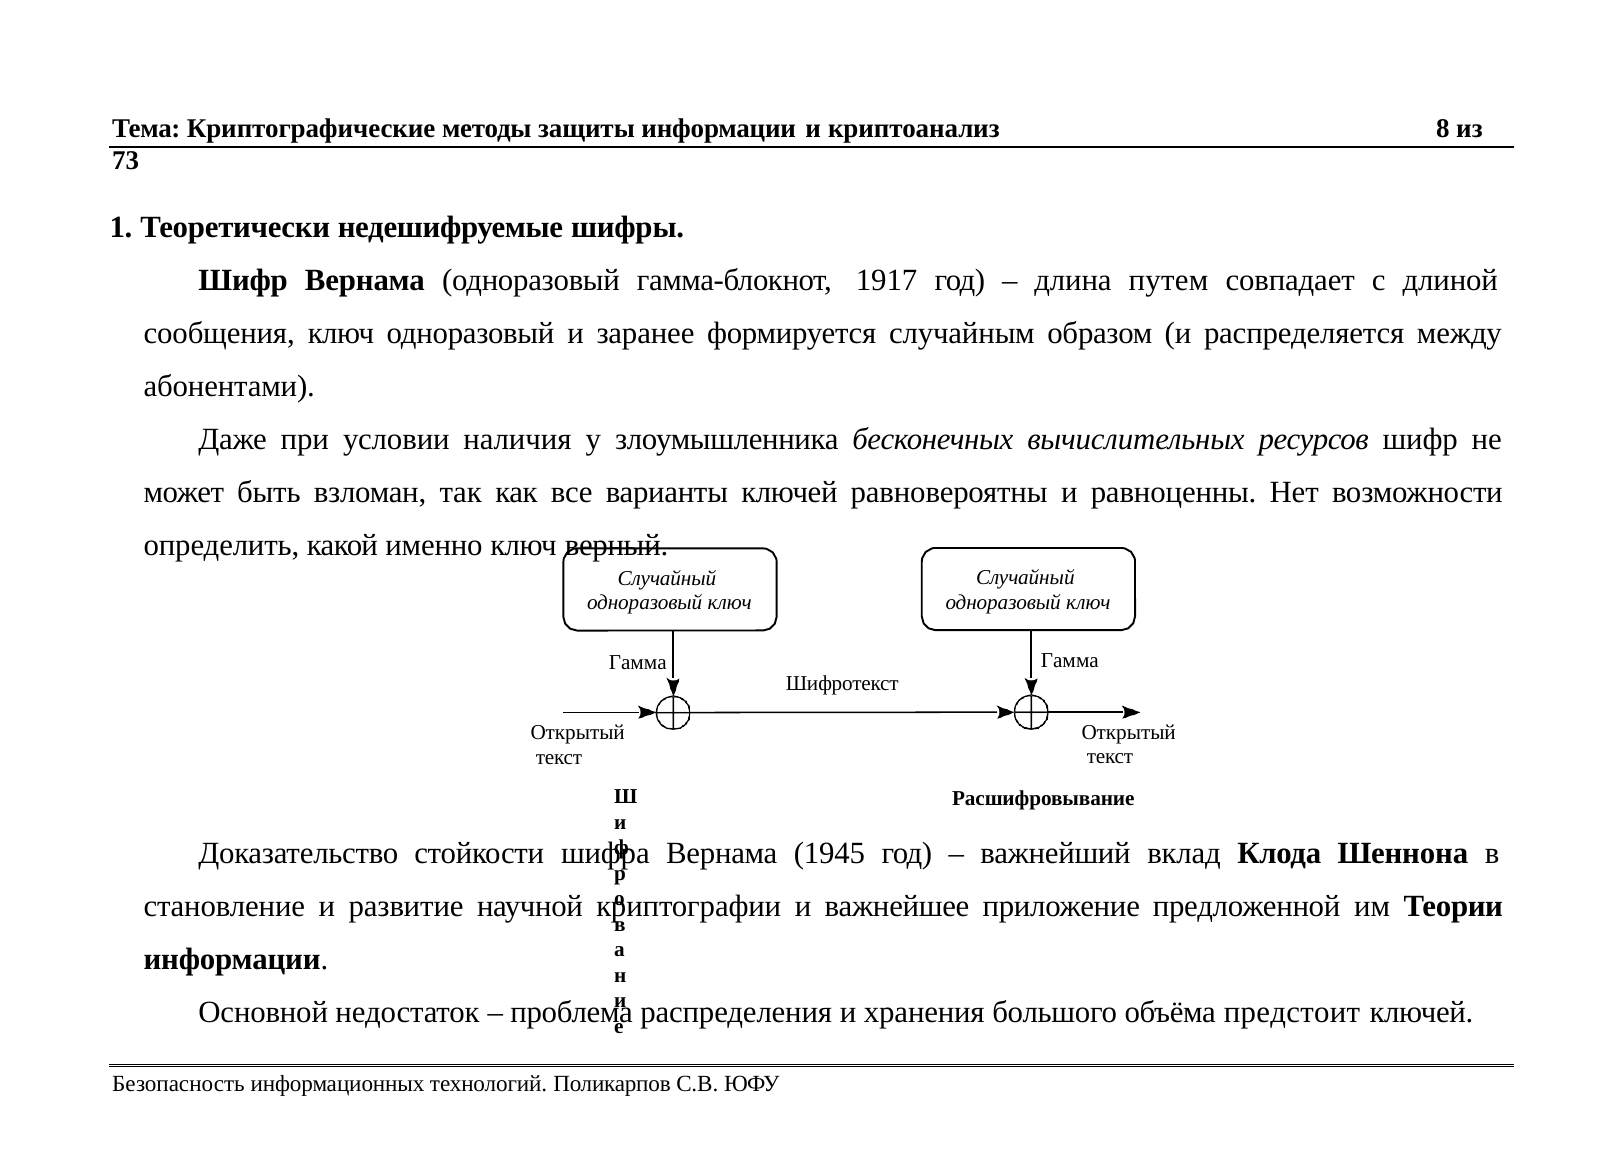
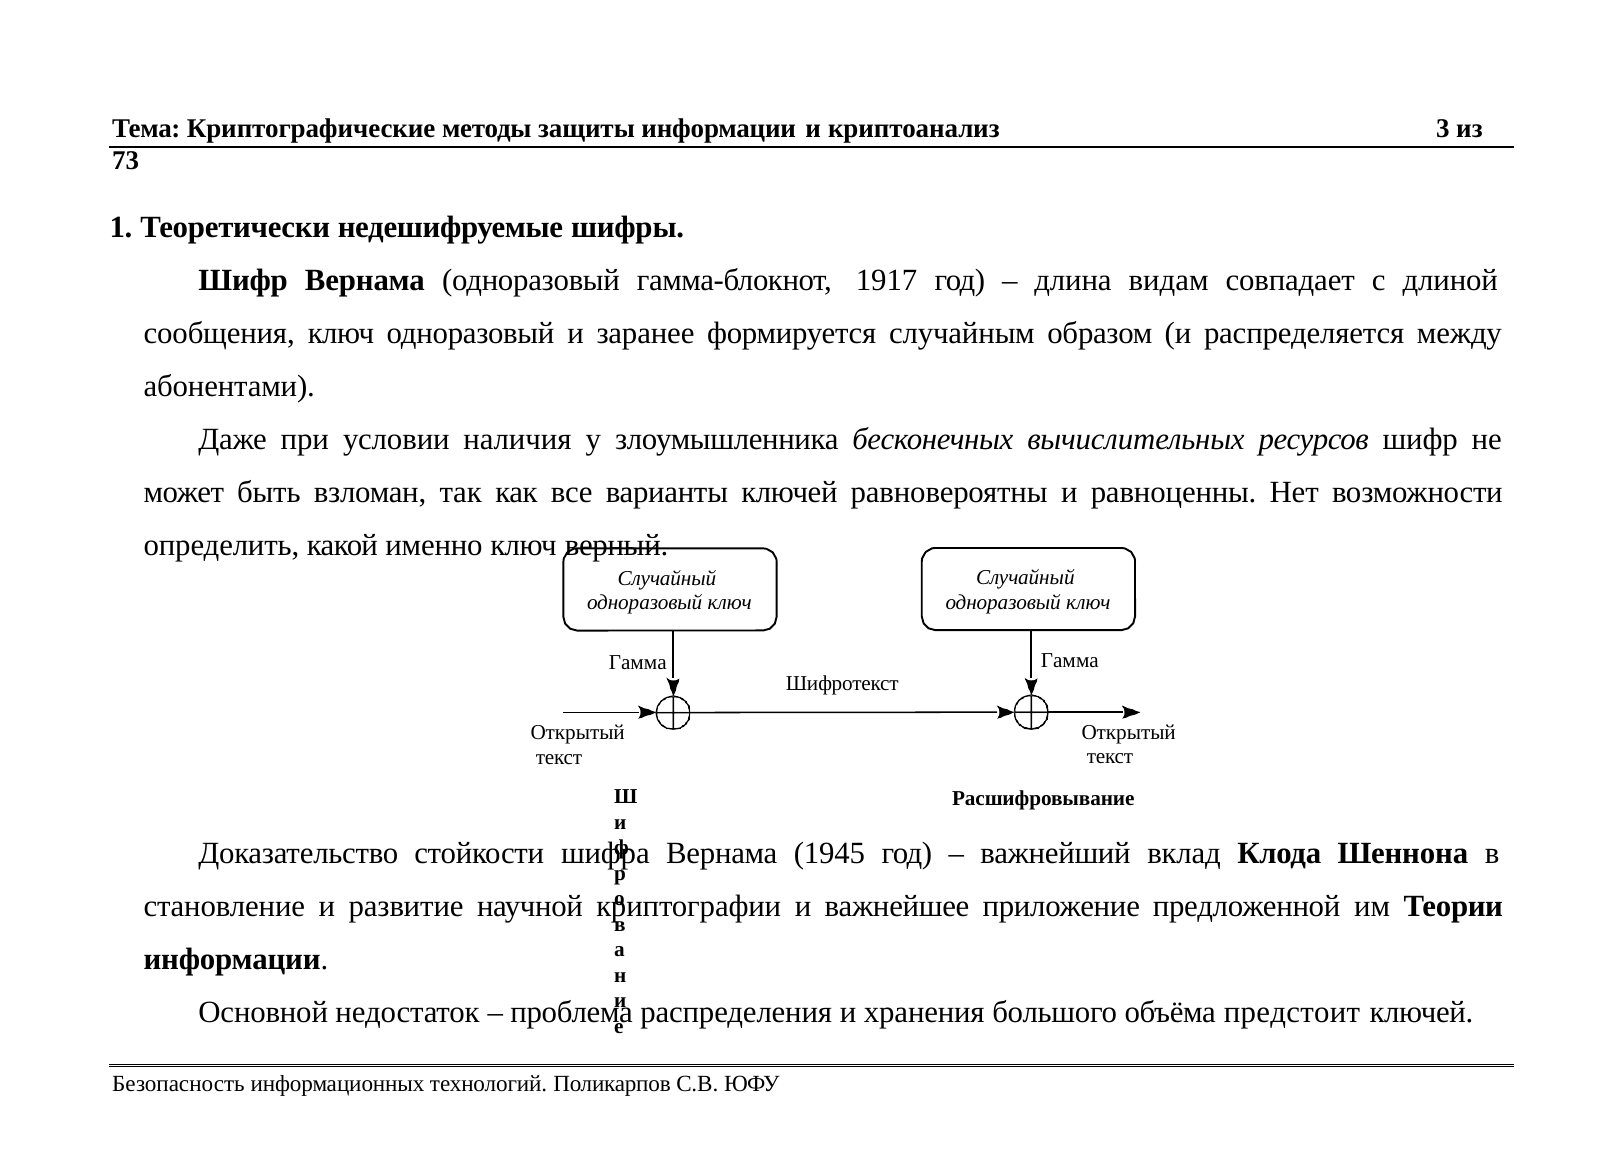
8: 8 -> 3
путем: путем -> видам
